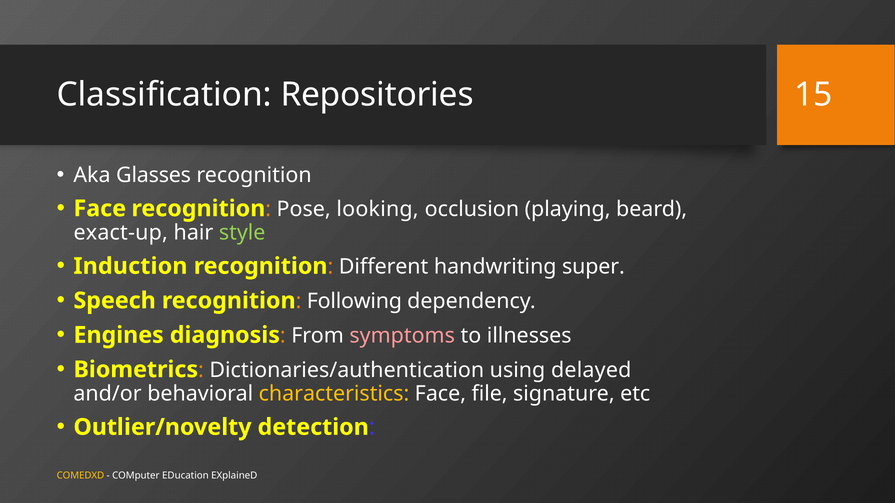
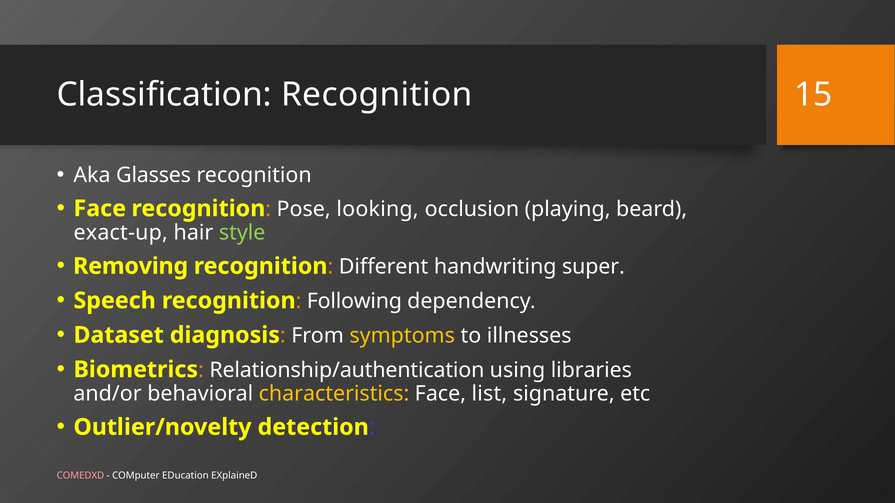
Classification Repositories: Repositories -> Recognition
Induction: Induction -> Removing
Engines: Engines -> Dataset
symptoms colour: pink -> yellow
Dictionaries/authentication: Dictionaries/authentication -> Relationship/authentication
delayed: delayed -> libraries
file: file -> list
COMEDXD colour: yellow -> pink
